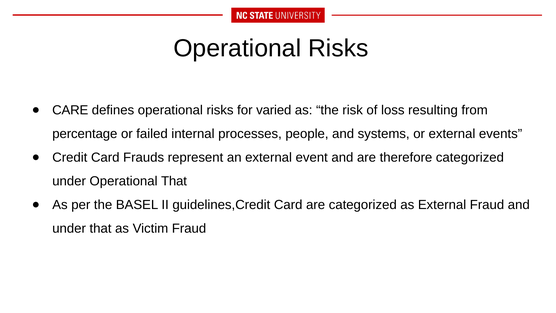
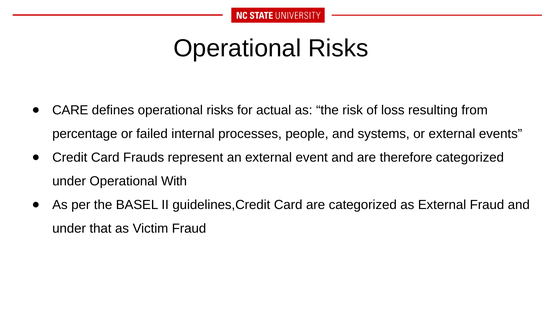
varied: varied -> actual
Operational That: That -> With
